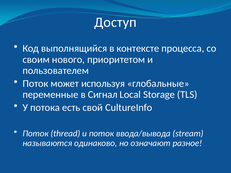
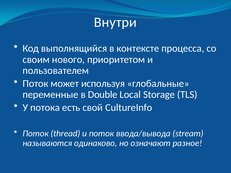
Доступ: Доступ -> Внутри
Сигнал: Сигнал -> Double
